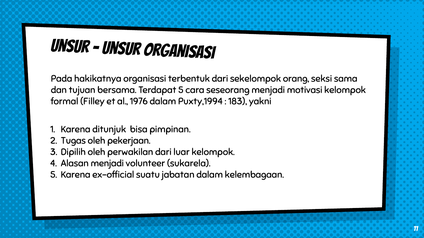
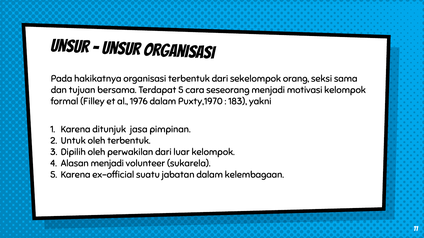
Puxty,1994: Puxty,1994 -> Puxty,1970
bisa: bisa -> jasa
Tugas: Tugas -> Untuk
oleh pekerjaan: pekerjaan -> terbentuk
